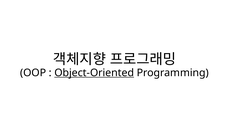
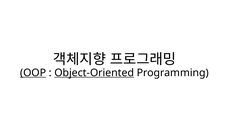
OOP underline: none -> present
